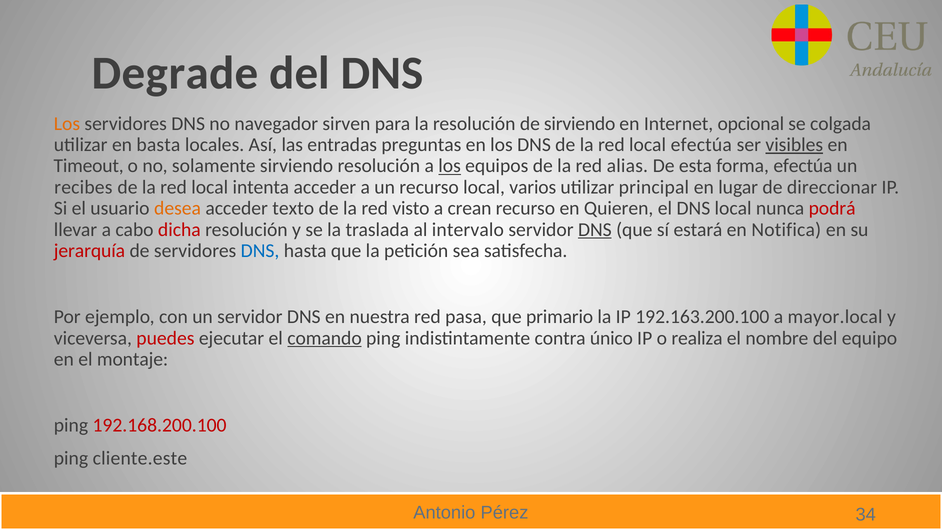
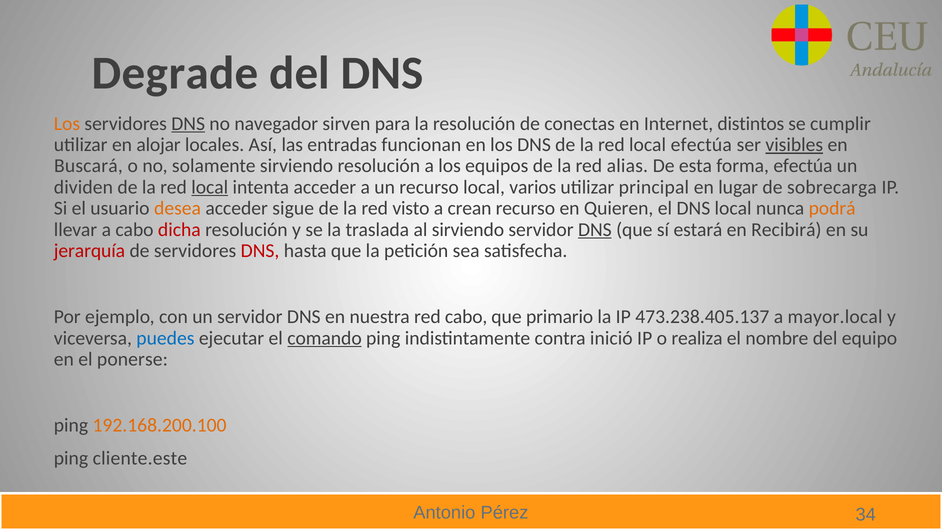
DNS at (188, 124) underline: none -> present
de sirviendo: sirviendo -> conectas
opcional: opcional -> distintos
colgada: colgada -> cumplir
basta: basta -> alojar
preguntas: preguntas -> funcionan
Timeout: Timeout -> Buscará
los at (450, 166) underline: present -> none
recibes: recibes -> dividen
local at (210, 187) underline: none -> present
direccionar: direccionar -> sobrecarga
texto: texto -> sigue
podrá colour: red -> orange
al intervalo: intervalo -> sirviendo
Notifica: Notifica -> Recibirá
DNS at (260, 251) colour: blue -> red
red pasa: pasa -> cabo
192.163.200.100: 192.163.200.100 -> 473.238.405.137
puedes colour: red -> blue
único: único -> inició
montaje: montaje -> ponerse
192.168.200.100 colour: red -> orange
